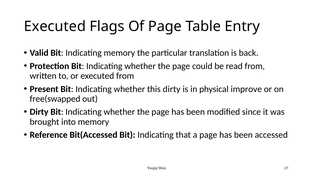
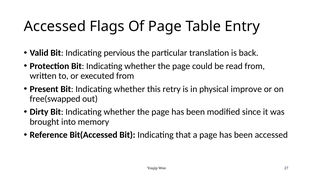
Executed at (55, 26): Executed -> Accessed
Indicating memory: memory -> pervious
this dirty: dirty -> retry
